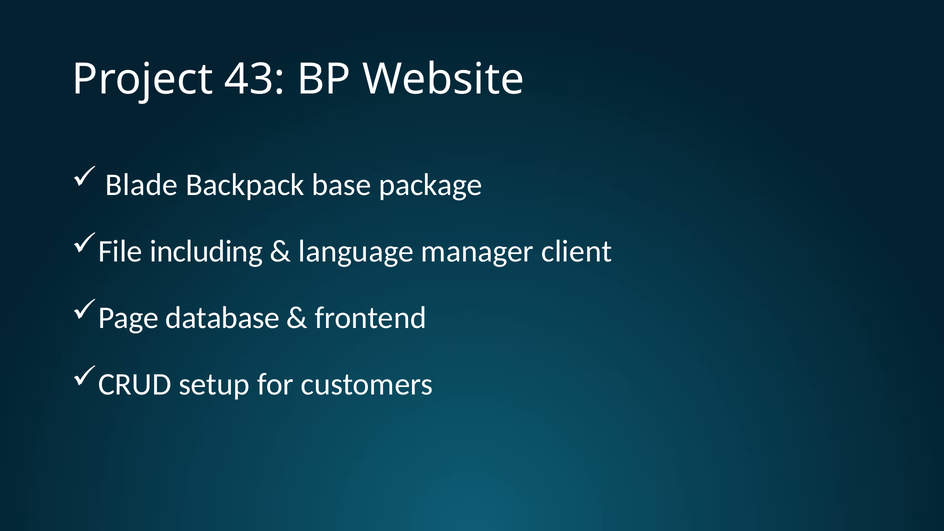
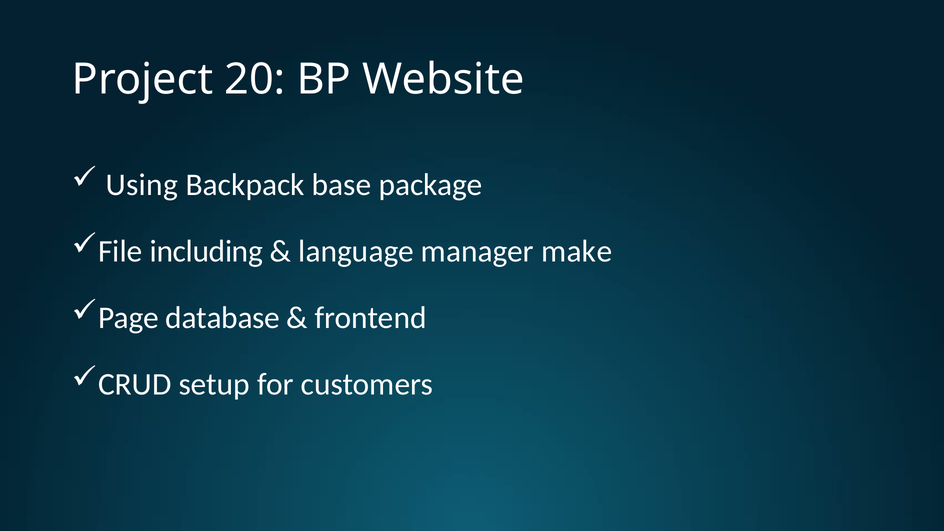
43: 43 -> 20
Blade: Blade -> Using
client: client -> make
